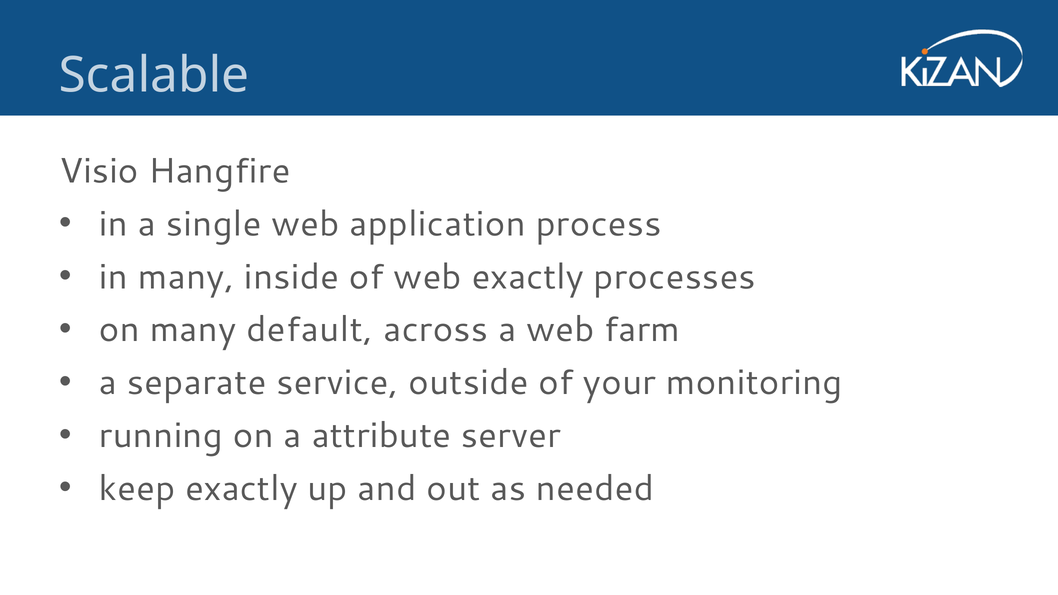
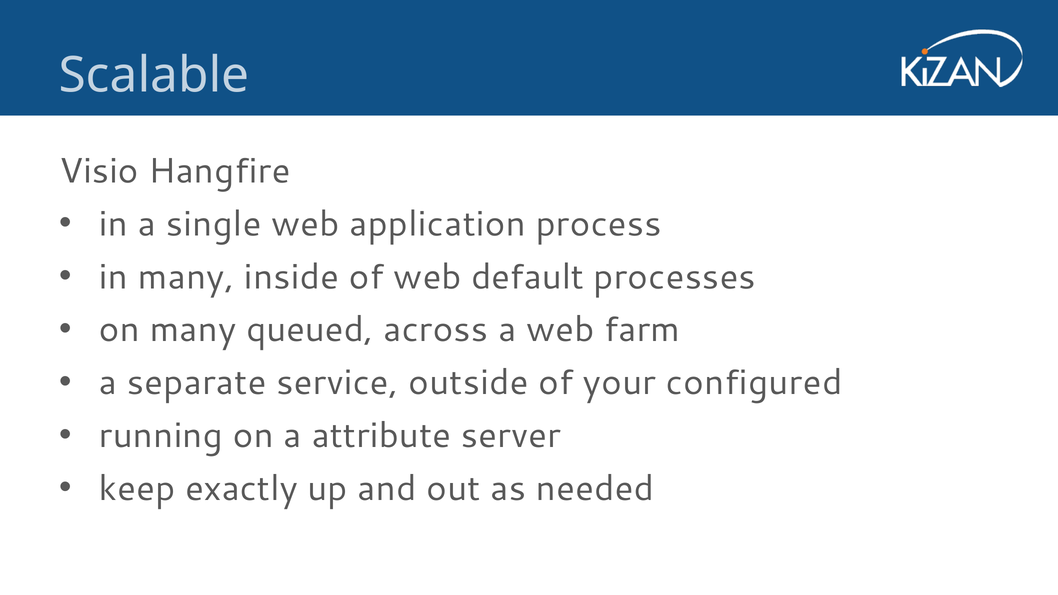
web exactly: exactly -> default
default: default -> queued
monitoring: monitoring -> configured
